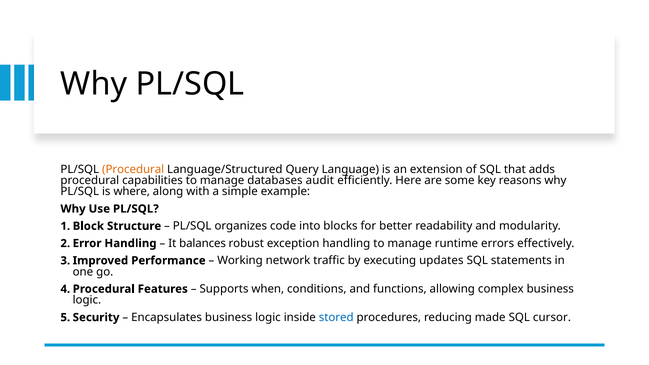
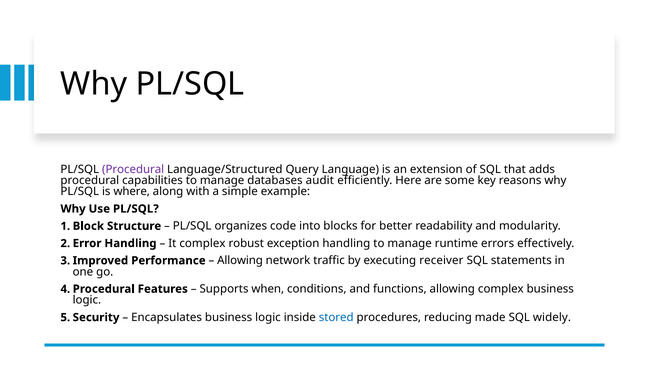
Procedural at (133, 169) colour: orange -> purple
It balances: balances -> complex
Working at (240, 261): Working -> Allowing
updates: updates -> receiver
cursor: cursor -> widely
